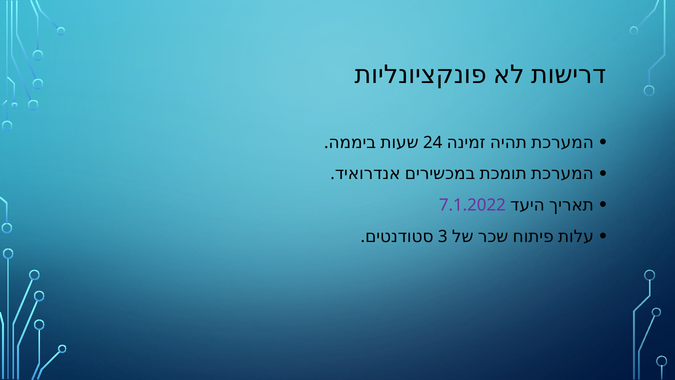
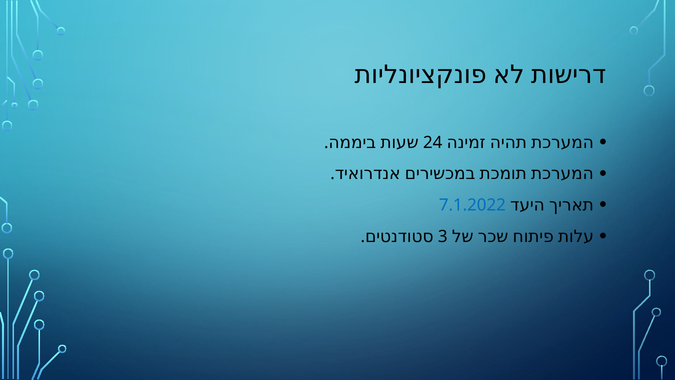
7.1.2022 colour: purple -> blue
